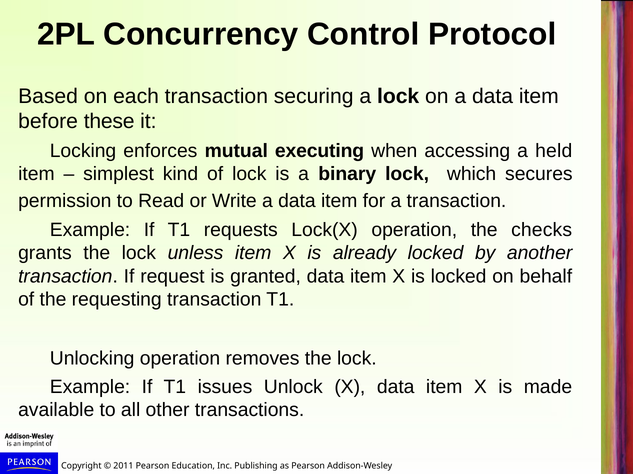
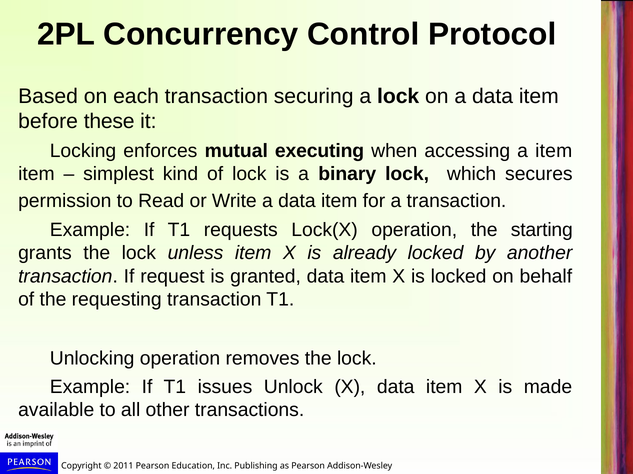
a held: held -> item
checks: checks -> starting
